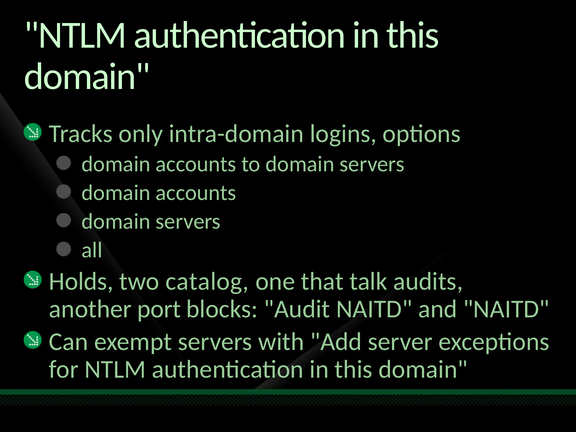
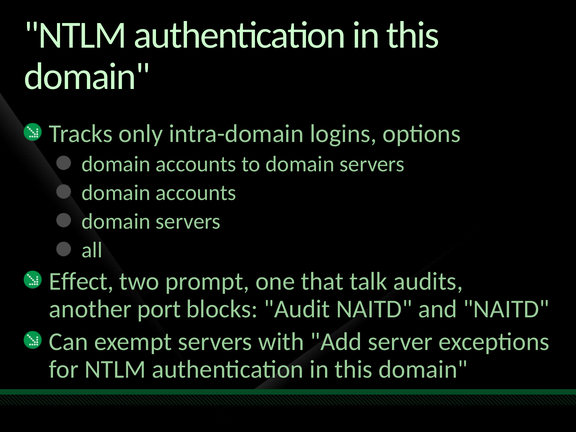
Holds: Holds -> Effect
catalog: catalog -> prompt
